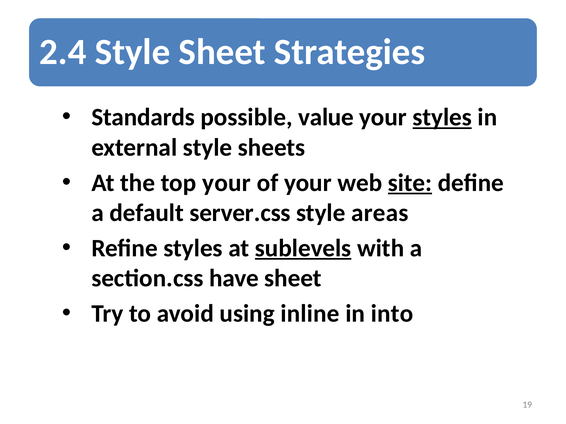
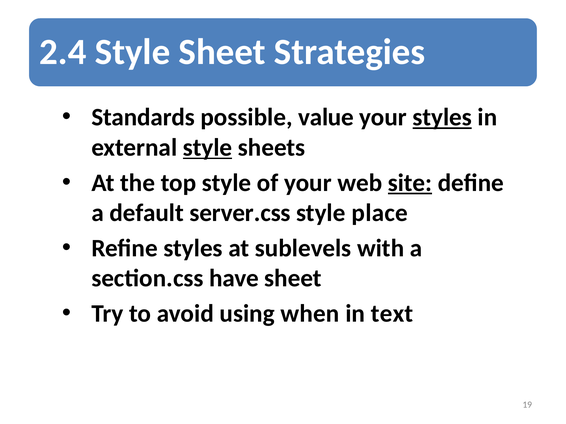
style at (208, 148) underline: none -> present
top your: your -> style
areas: areas -> place
sublevels underline: present -> none
inline: inline -> when
into: into -> text
